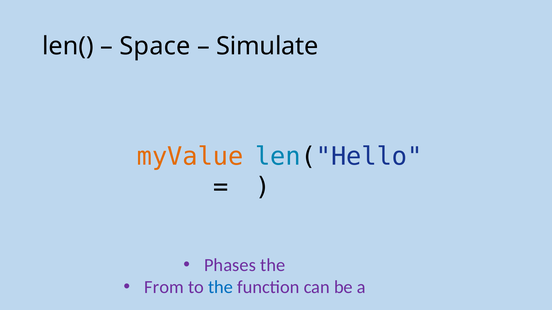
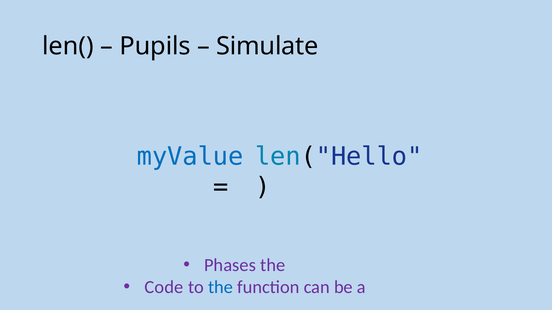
Space: Space -> Pupils
myValue colour: orange -> blue
From: From -> Code
